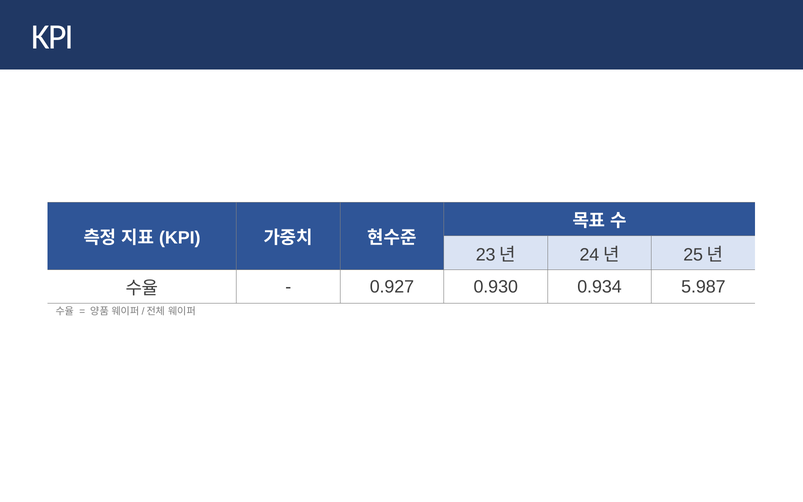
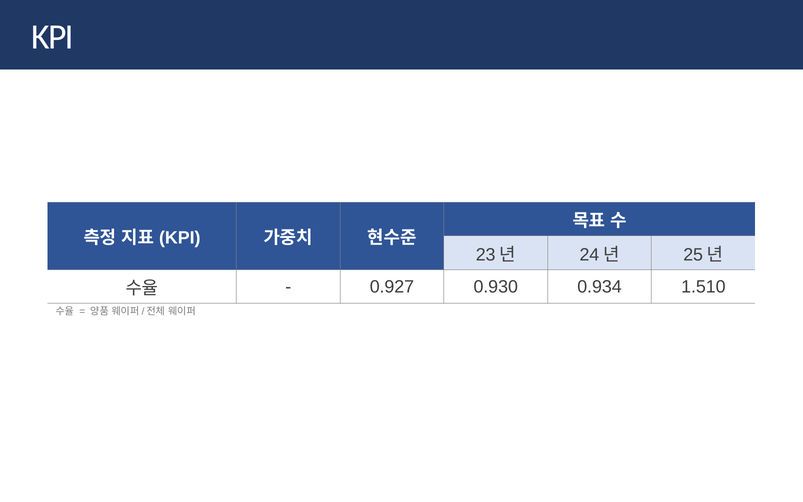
5.987: 5.987 -> 1.510
